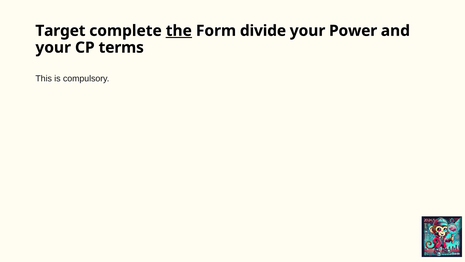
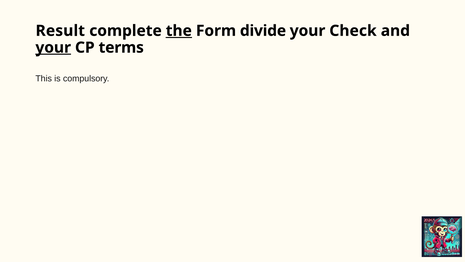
Target: Target -> Result
Power: Power -> Check
your at (53, 47) underline: none -> present
